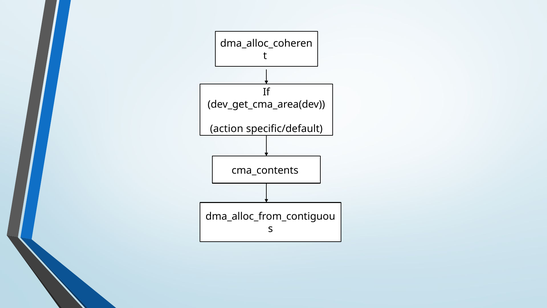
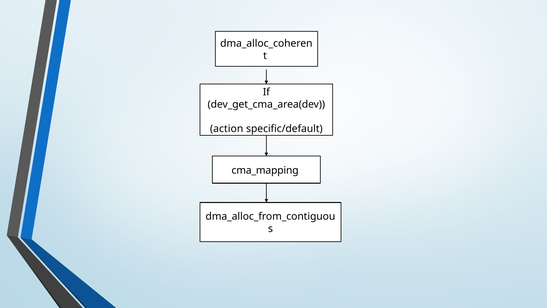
cma_contents: cma_contents -> cma_mapping
